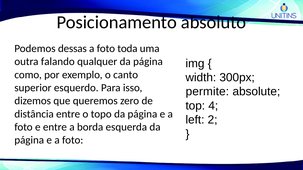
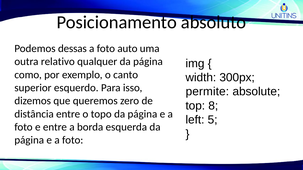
toda: toda -> auto
falando: falando -> relativo
4: 4 -> 8
2: 2 -> 5
